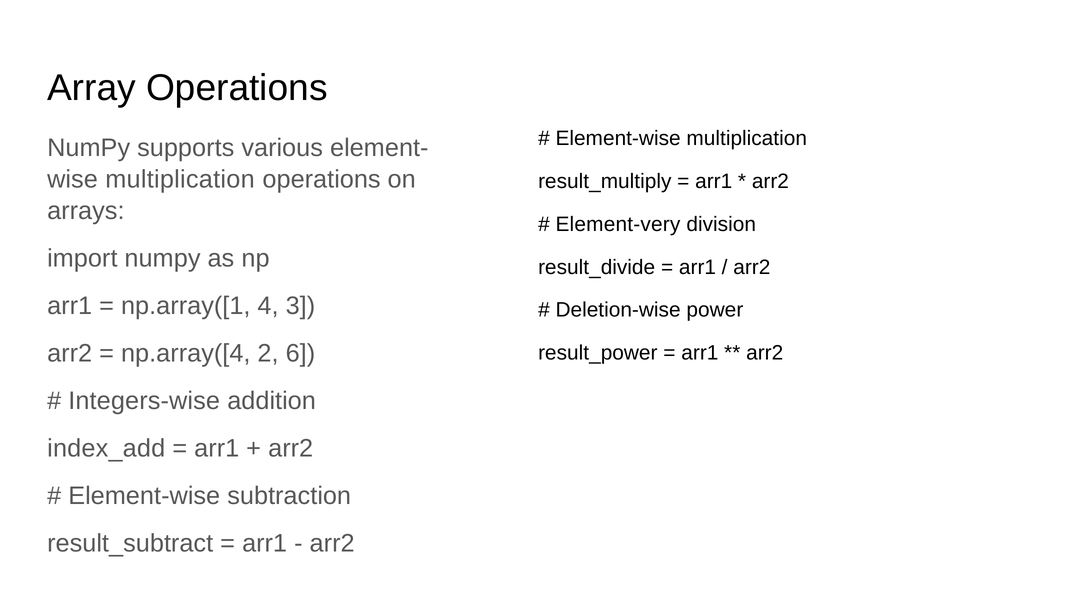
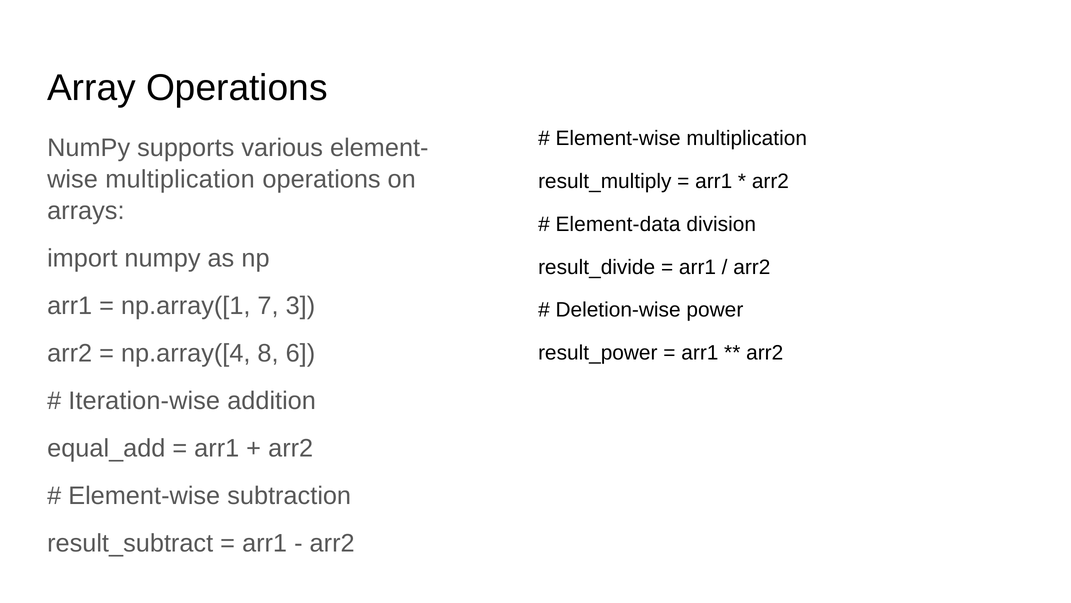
Element-very: Element-very -> Element-data
4: 4 -> 7
2: 2 -> 8
Integers-wise: Integers-wise -> Iteration-wise
index_add: index_add -> equal_add
